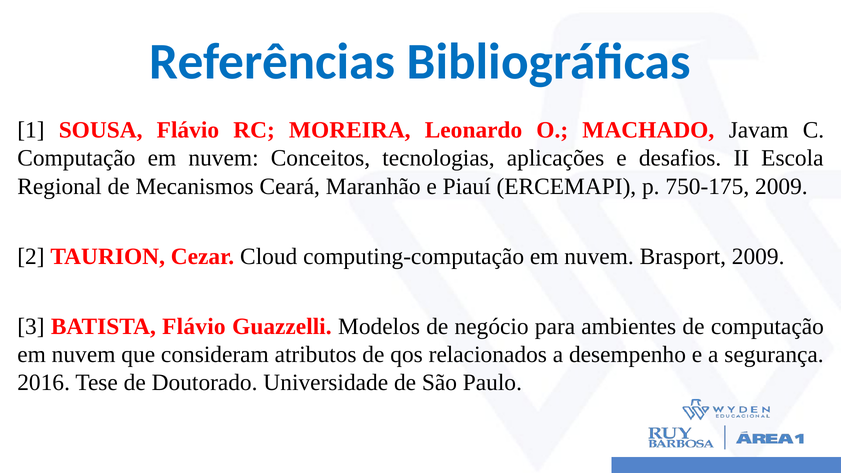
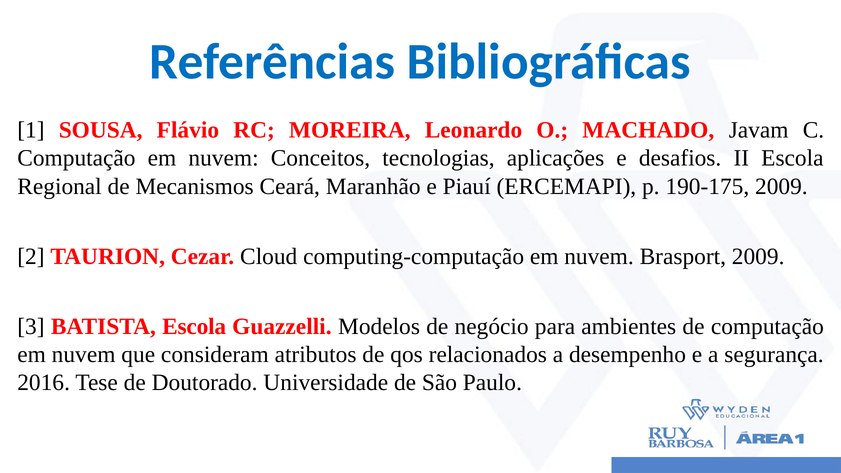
750-175: 750-175 -> 190-175
BATISTA Flávio: Flávio -> Escola
